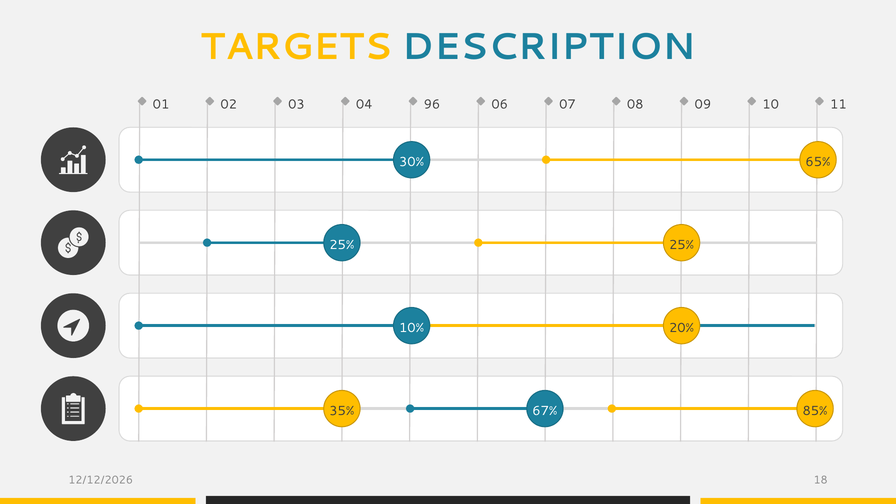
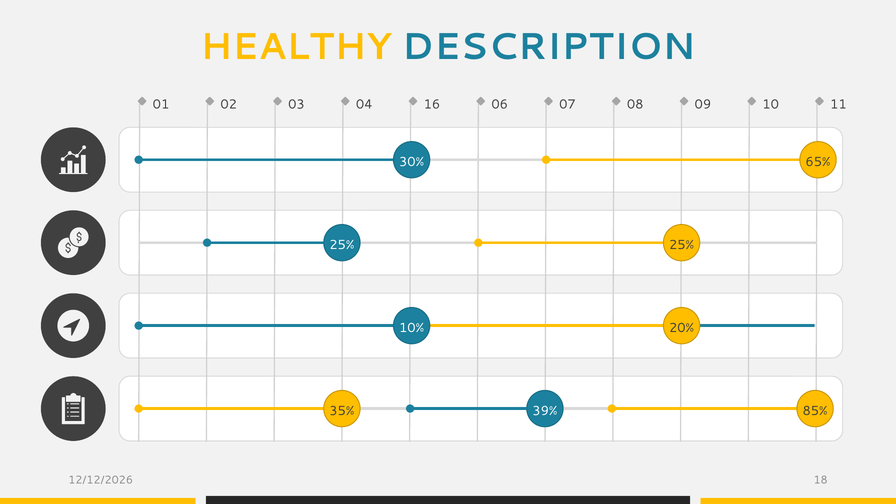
TARGETS: TARGETS -> HEALTHY
96: 96 -> 16
67%: 67% -> 39%
